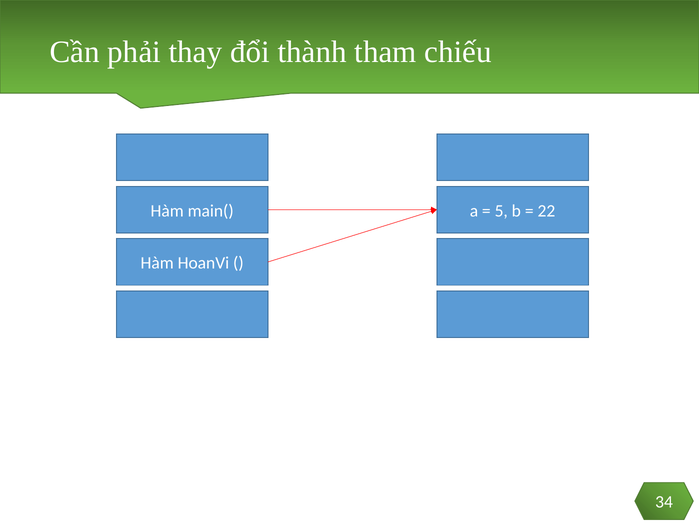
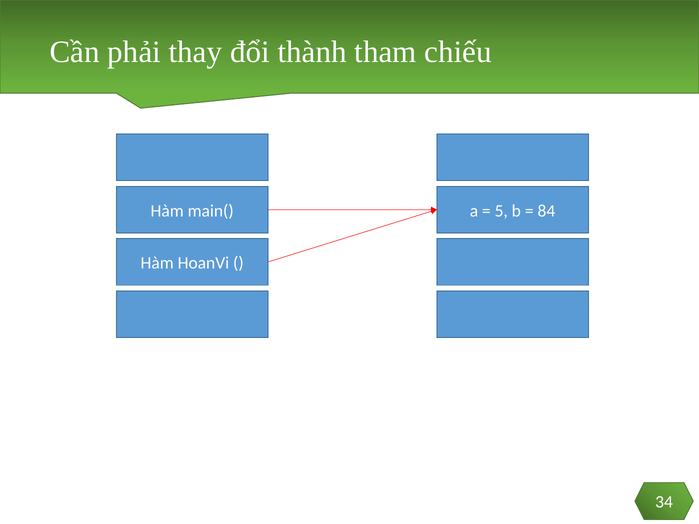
22: 22 -> 84
